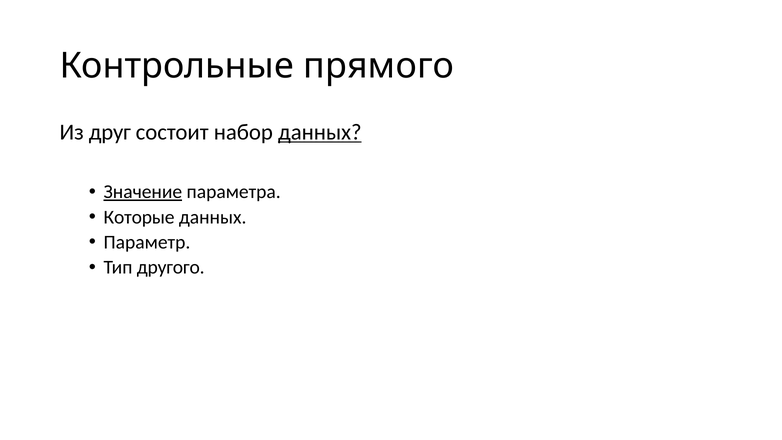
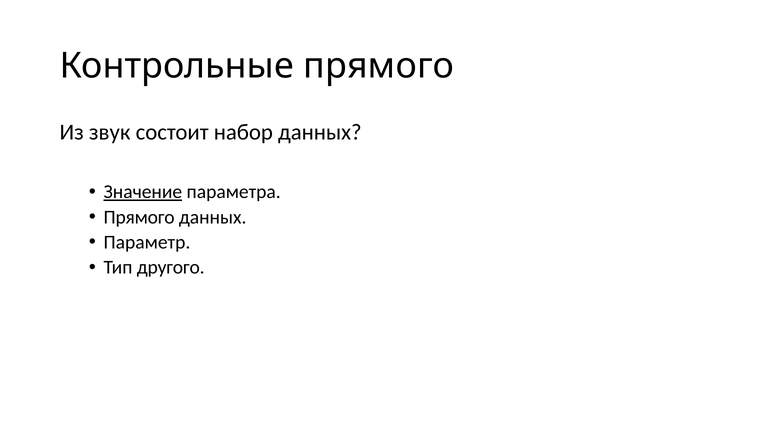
друг: друг -> звук
данных at (320, 132) underline: present -> none
Которые at (139, 217): Которые -> Прямого
